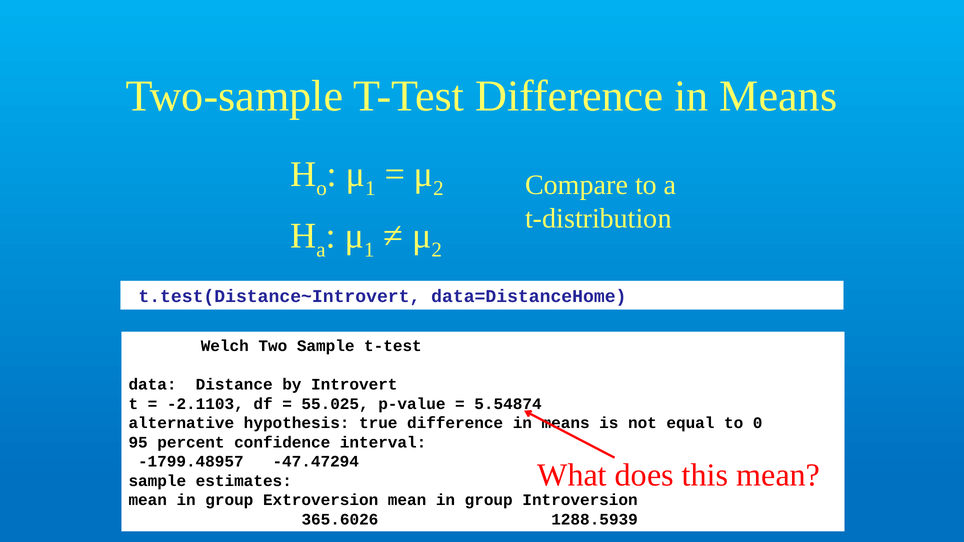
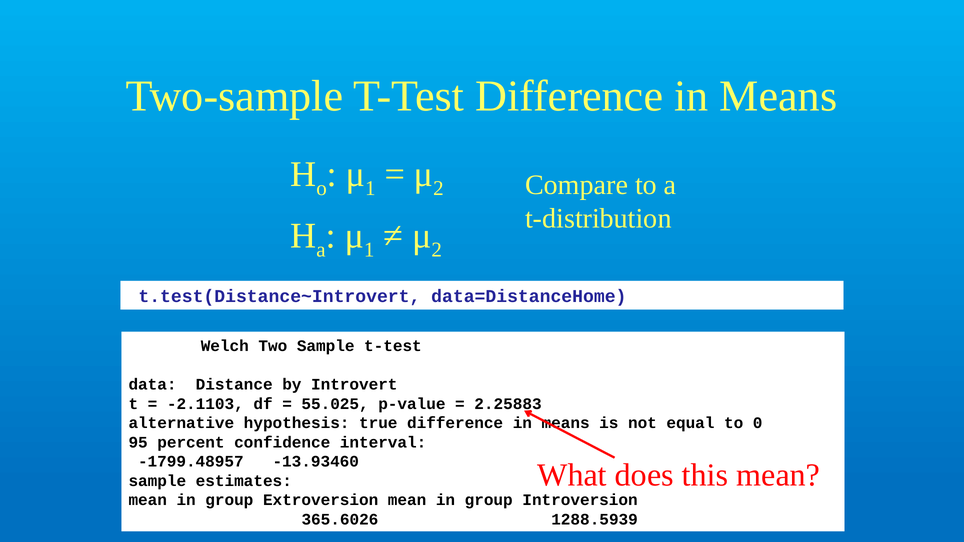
5.54874: 5.54874 -> 2.25883
-47.47294: -47.47294 -> -13.93460
